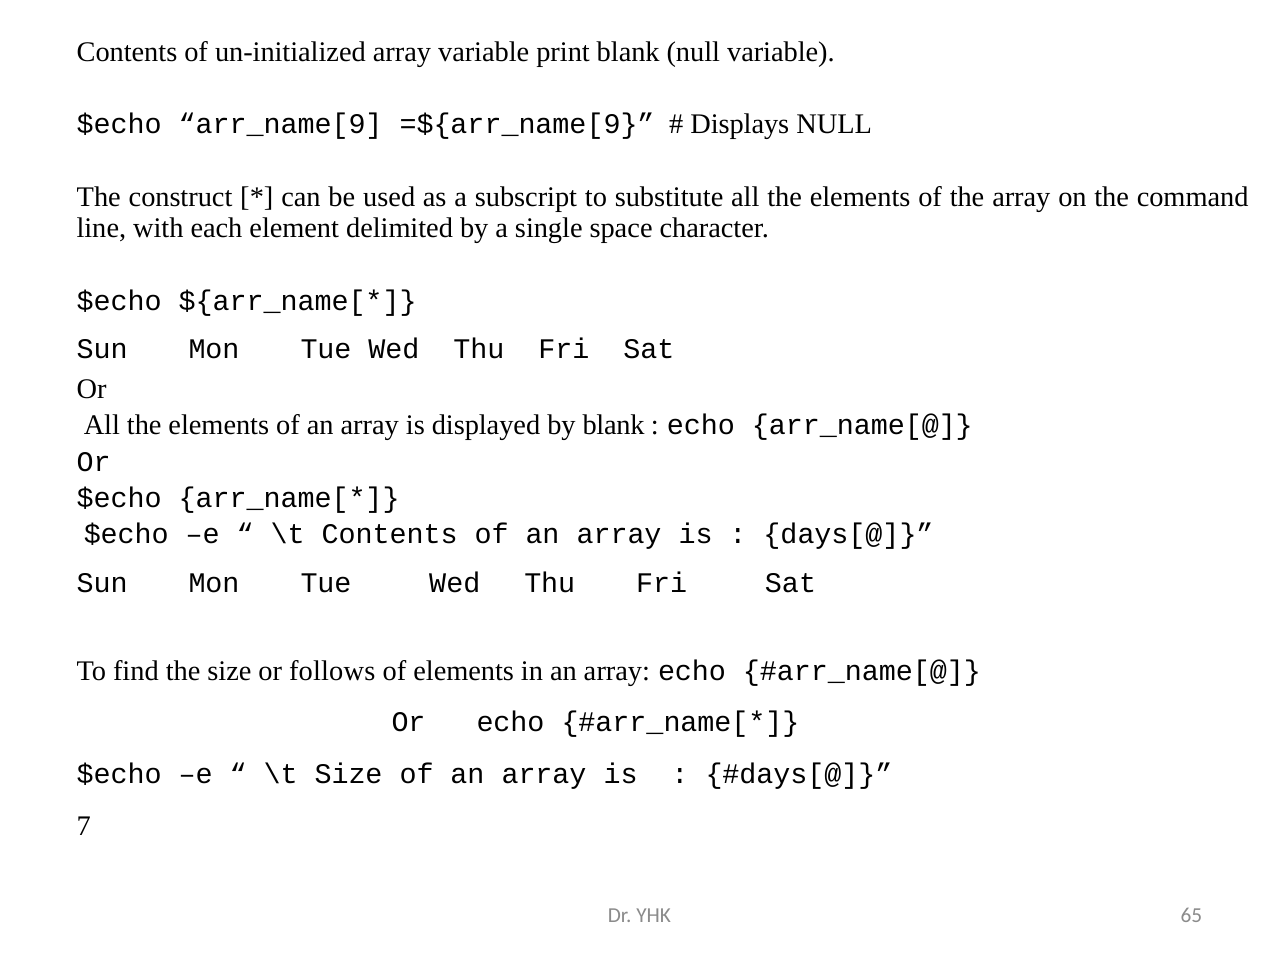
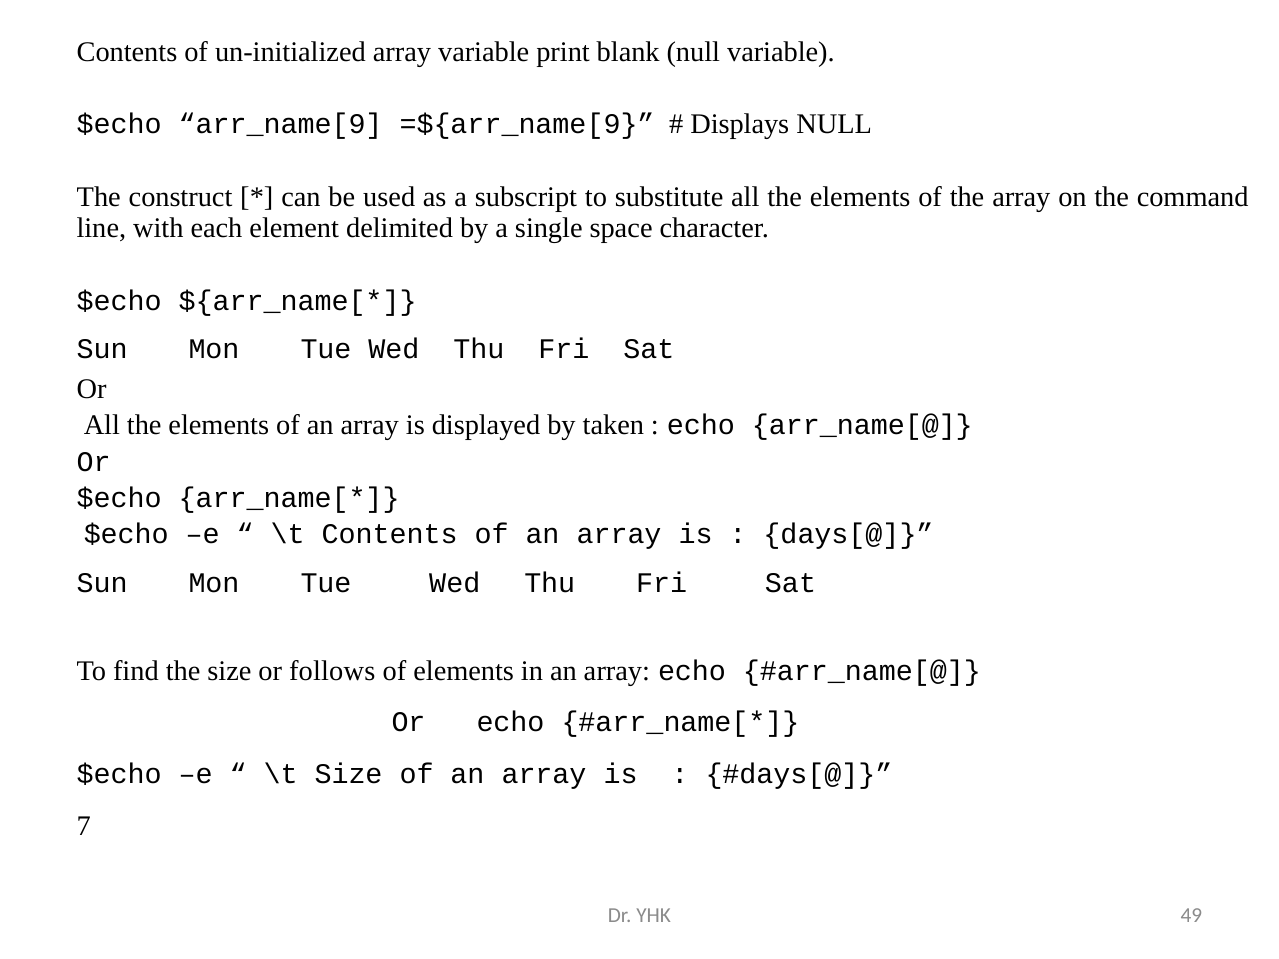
by blank: blank -> taken
65: 65 -> 49
